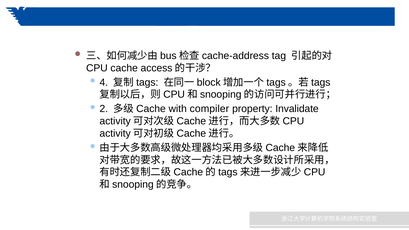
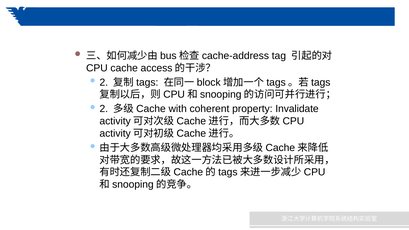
4 at (104, 82): 4 -> 2
compiler: compiler -> coherent
